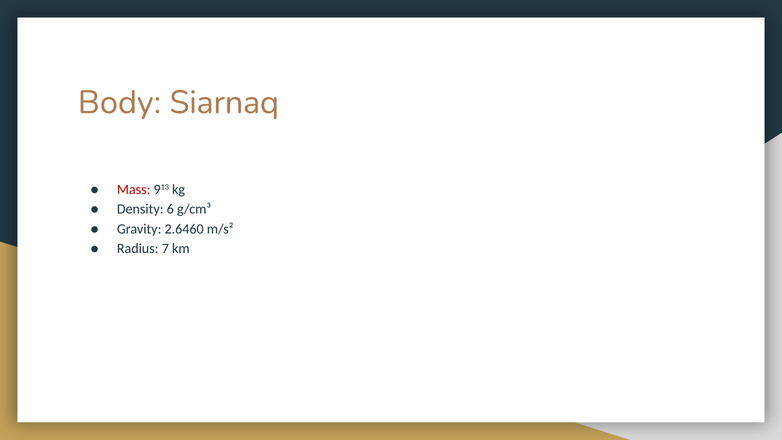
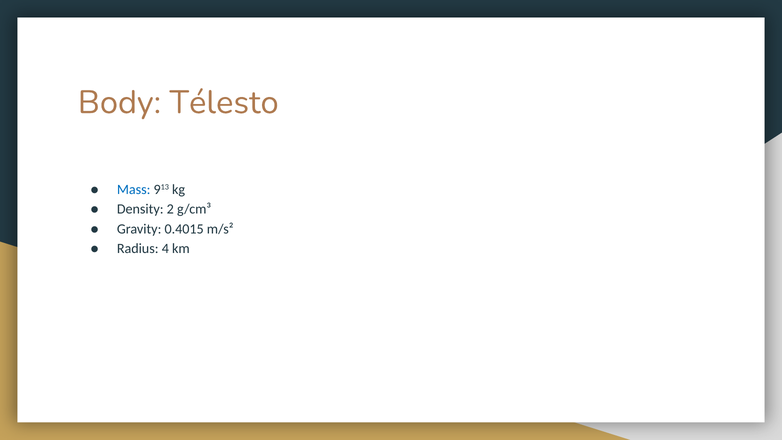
Siarnaq: Siarnaq -> Télesto
Mass colour: red -> blue
6: 6 -> 2
2.6460: 2.6460 -> 0.4015
7: 7 -> 4
